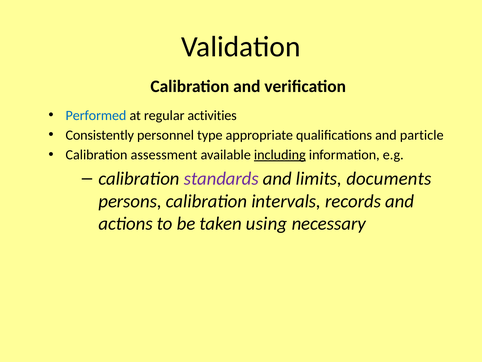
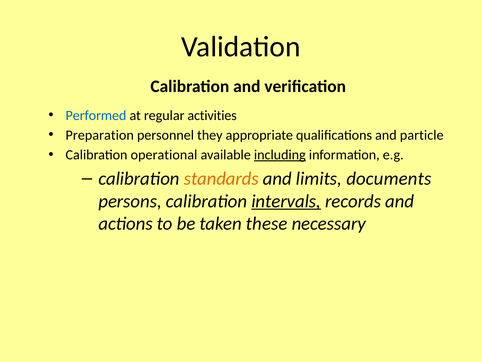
Consistently: Consistently -> Preparation
type: type -> they
assessment: assessment -> operational
standards colour: purple -> orange
intervals underline: none -> present
using: using -> these
